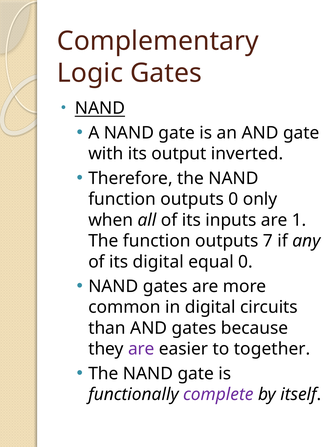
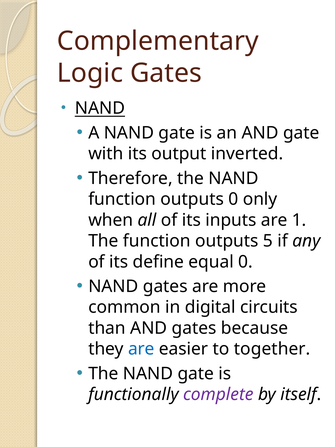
7: 7 -> 5
its digital: digital -> define
are at (141, 349) colour: purple -> blue
